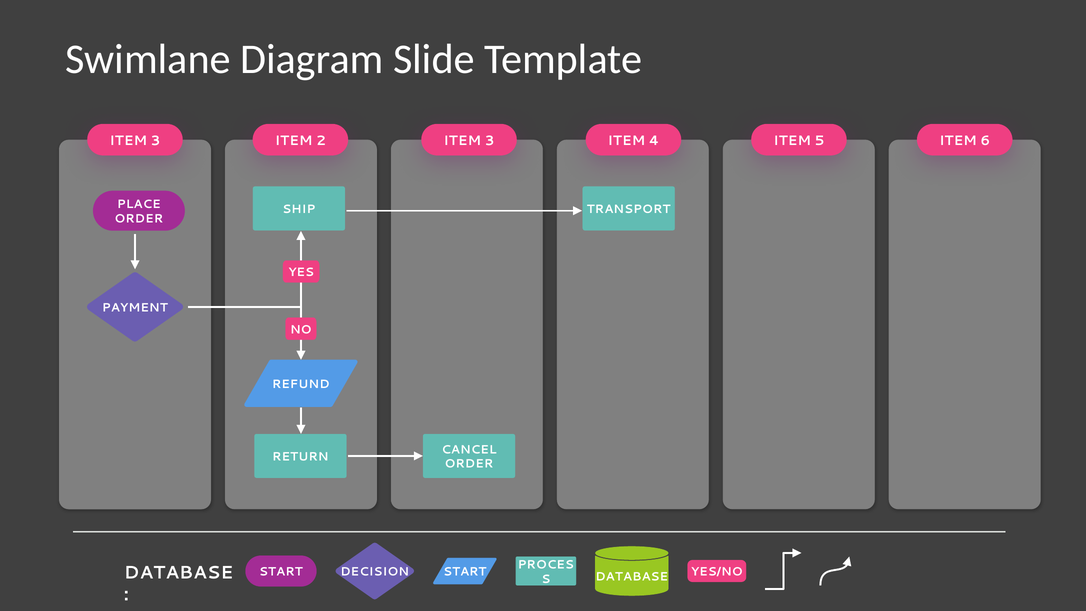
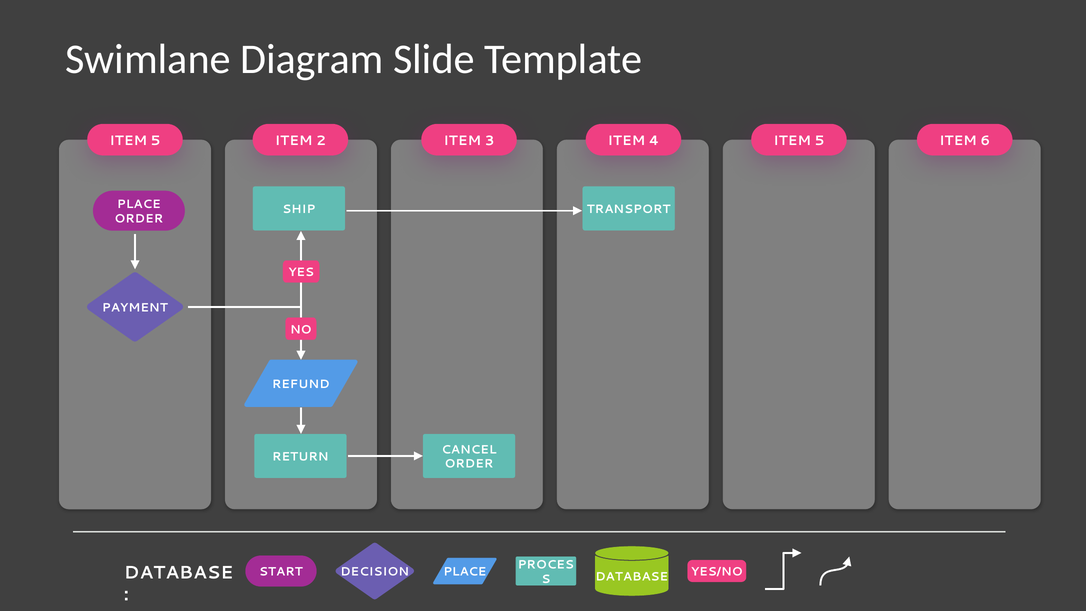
3 at (156, 141): 3 -> 5
DECISION START: START -> PLACE
